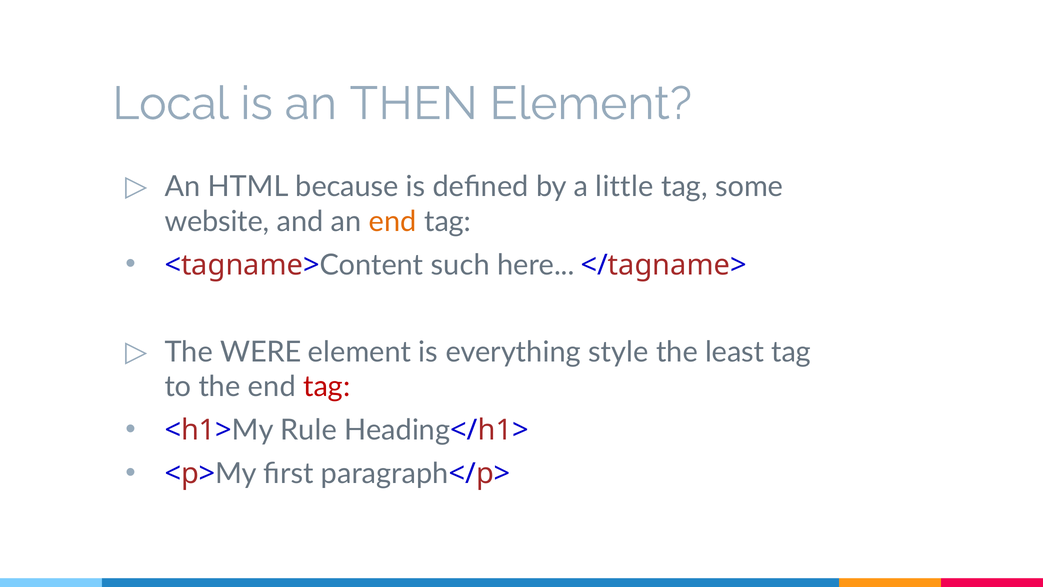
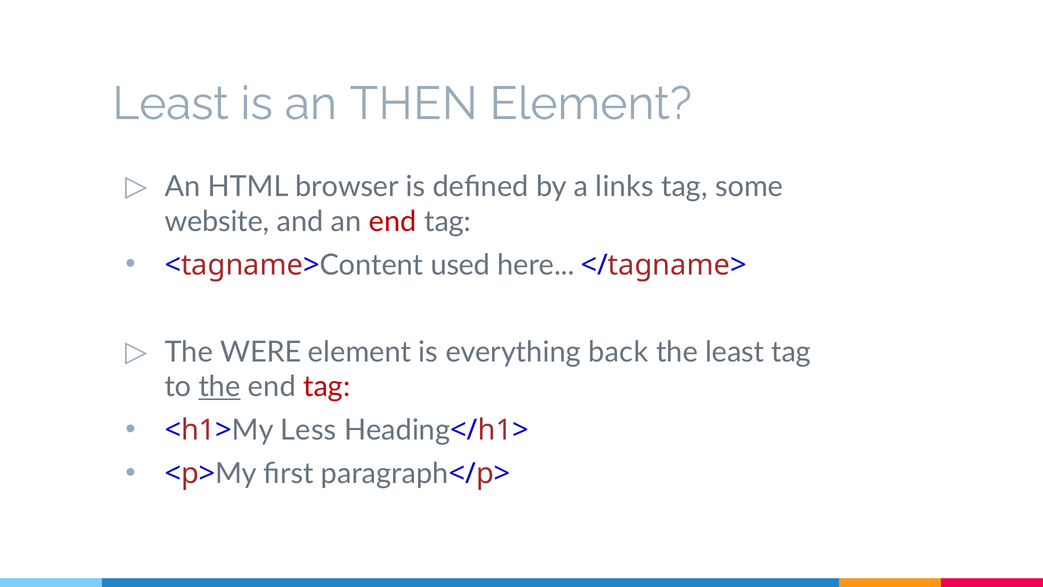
Local at (171, 104): Local -> Least
because: because -> browser
little: little -> links
end at (393, 221) colour: orange -> red
such: such -> used
style: style -> back
the at (220, 387) underline: none -> present
Rule: Rule -> Less
